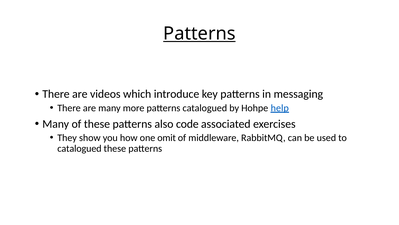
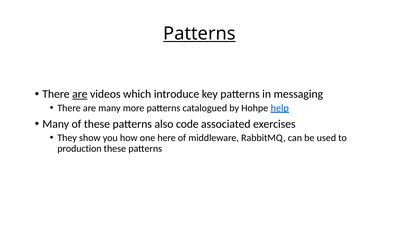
are at (80, 94) underline: none -> present
omit: omit -> here
catalogued at (79, 148): catalogued -> production
